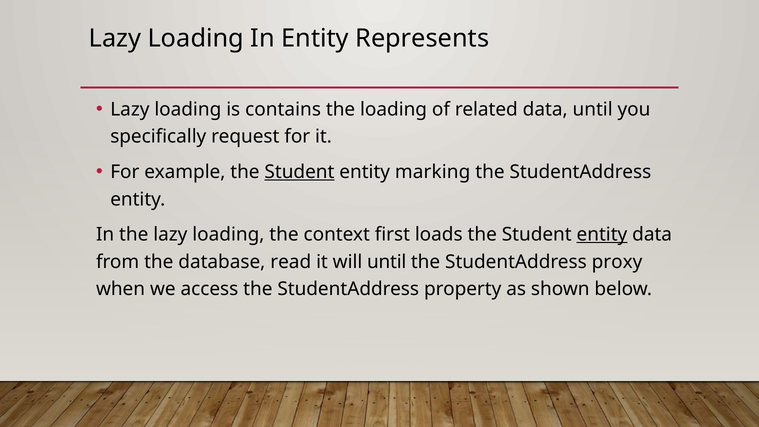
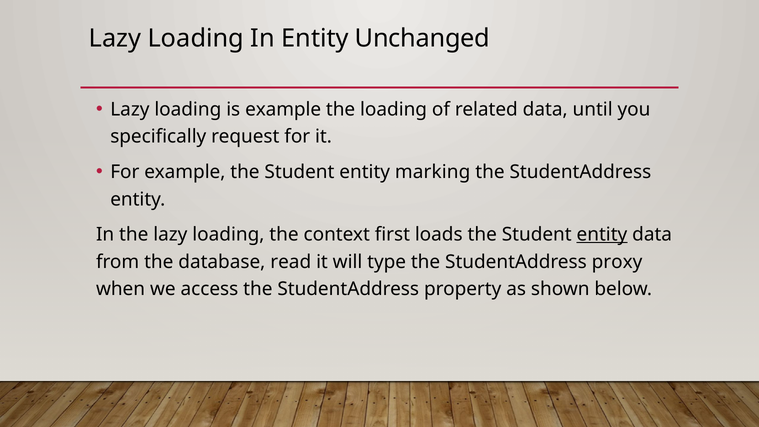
Represents: Represents -> Unchanged
is contains: contains -> example
Student at (299, 172) underline: present -> none
will until: until -> type
